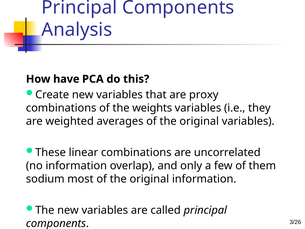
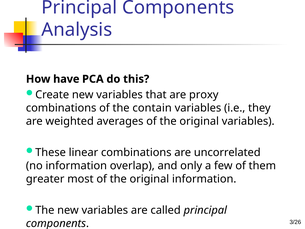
weights: weights -> contain
sodium: sodium -> greater
